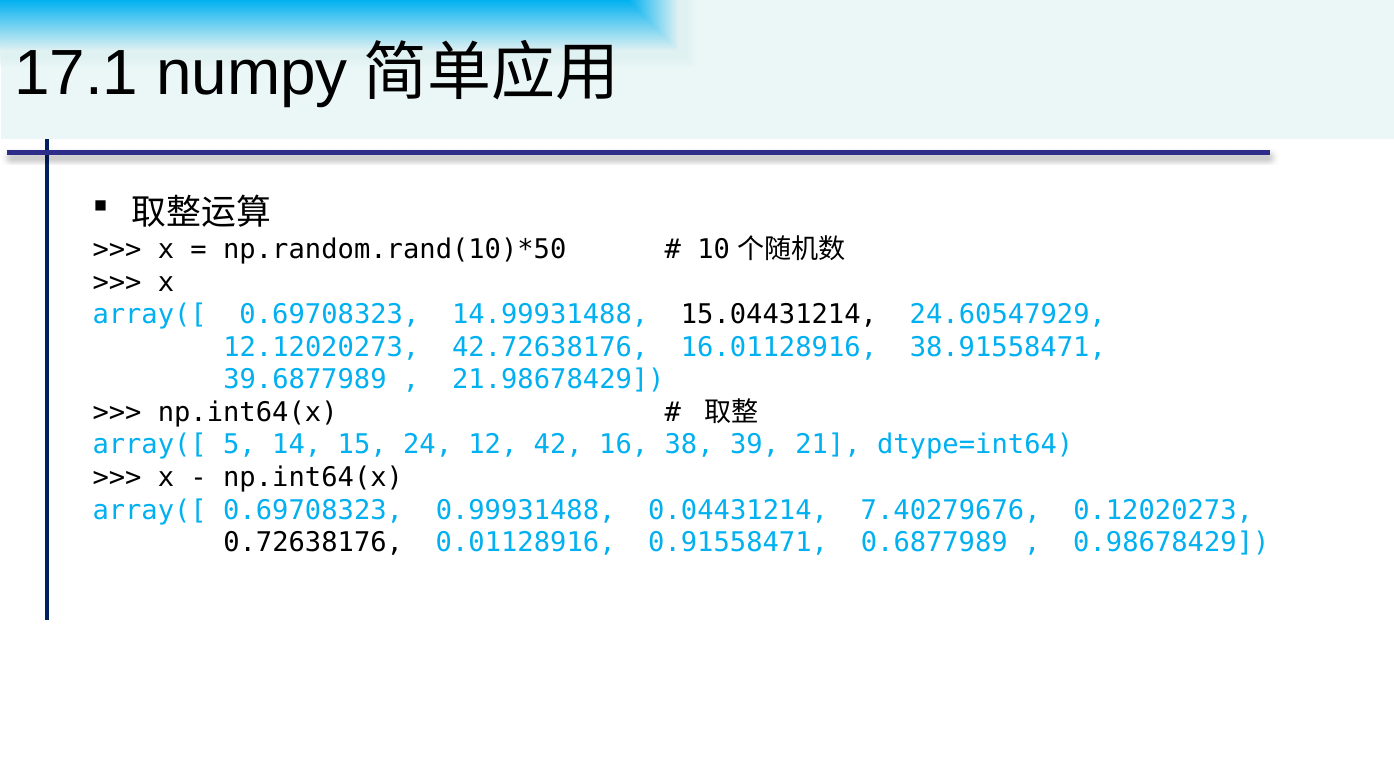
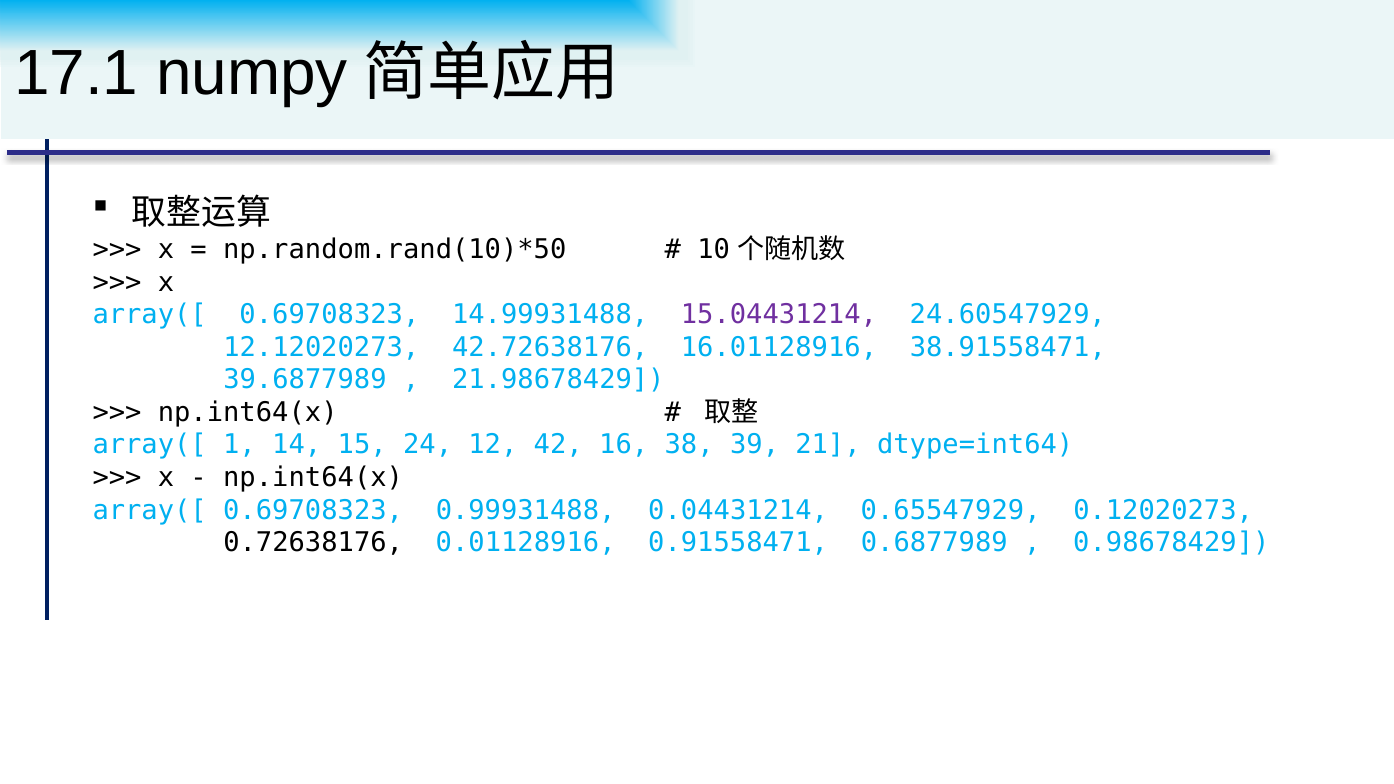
15.04431214 colour: black -> purple
5: 5 -> 1
7.40279676: 7.40279676 -> 0.65547929
